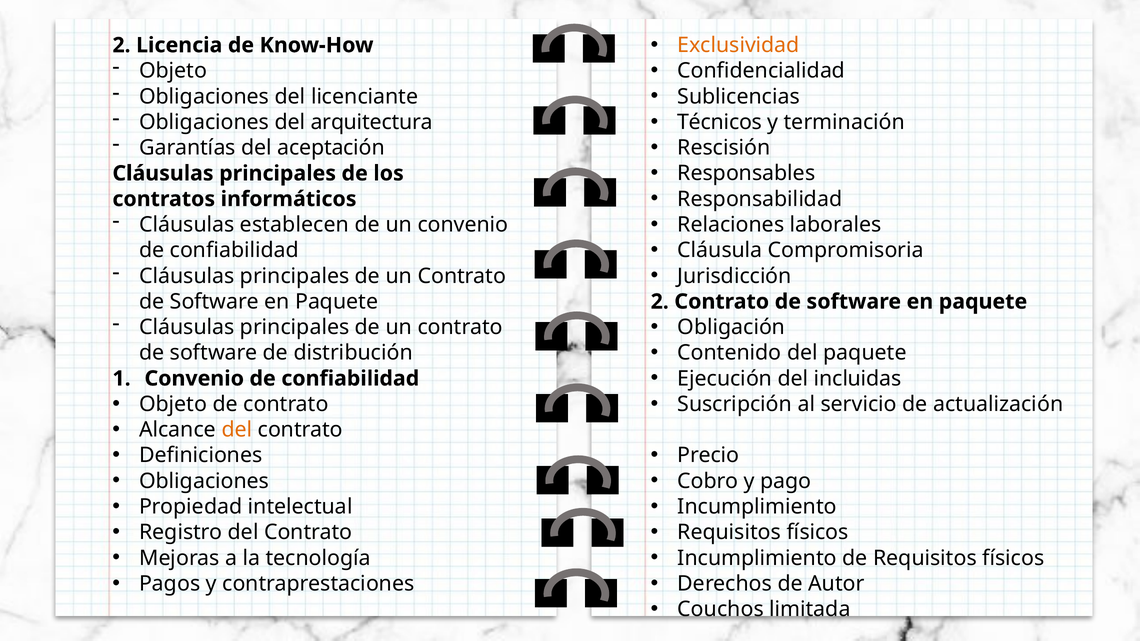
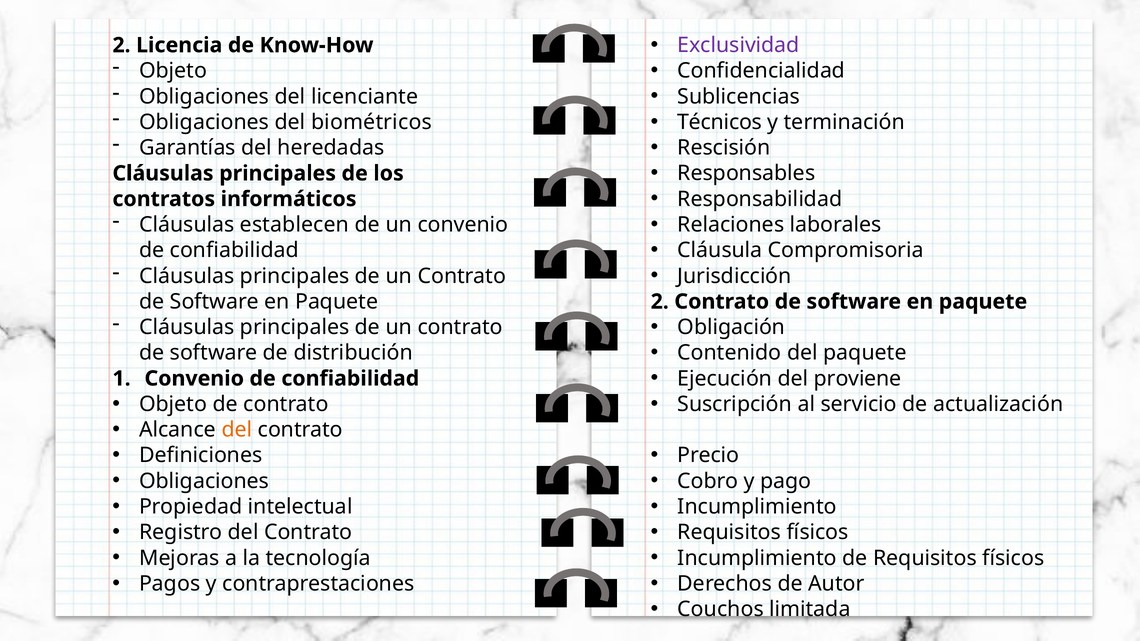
Exclusividad colour: orange -> purple
arquitectura: arquitectura -> biométricos
aceptación: aceptación -> heredadas
incluidas: incluidas -> proviene
